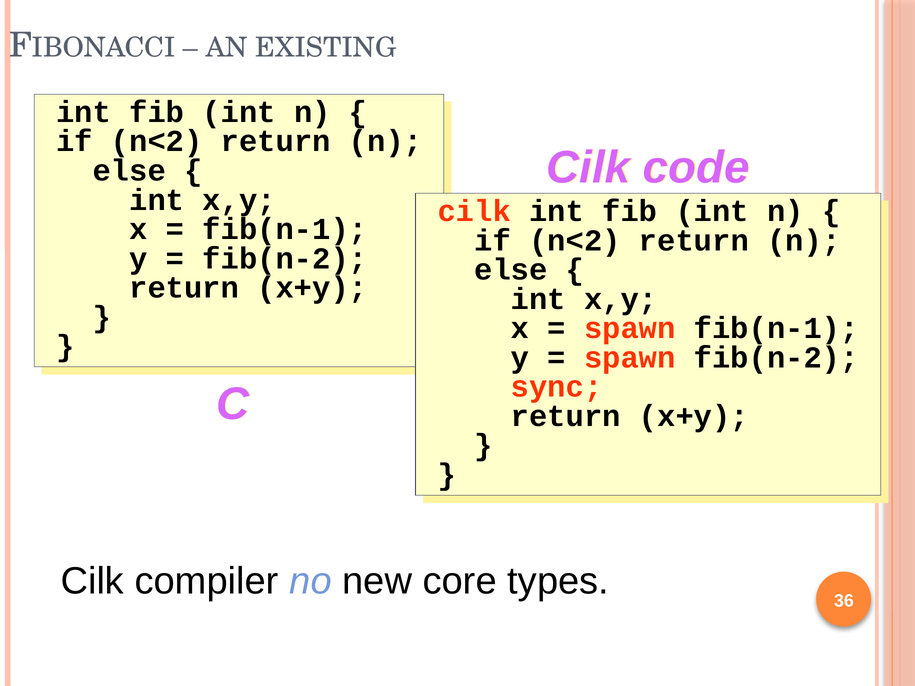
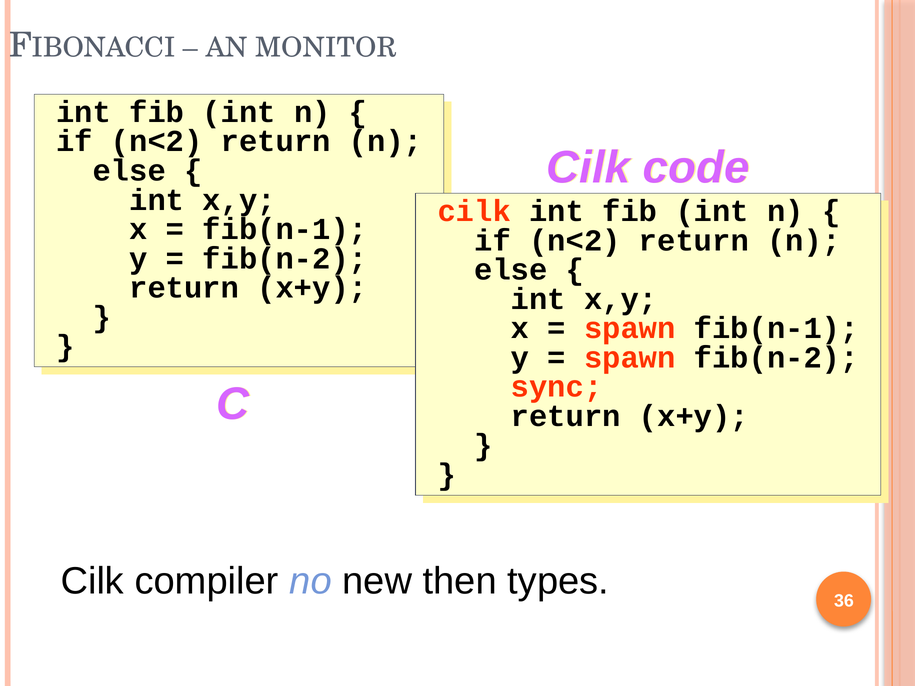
EXISTING: EXISTING -> MONITOR
core: core -> then
